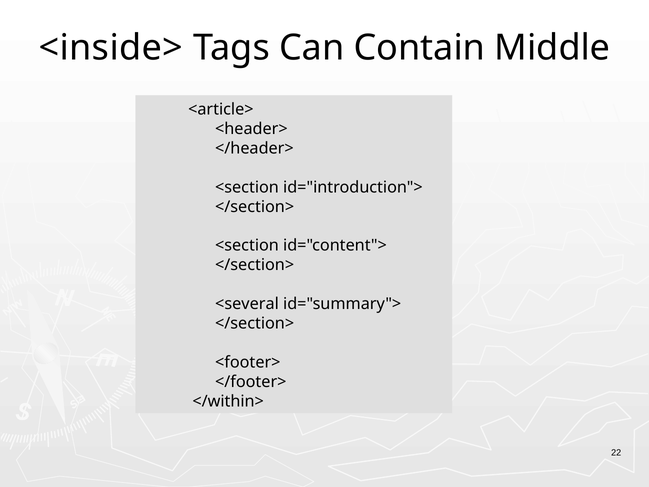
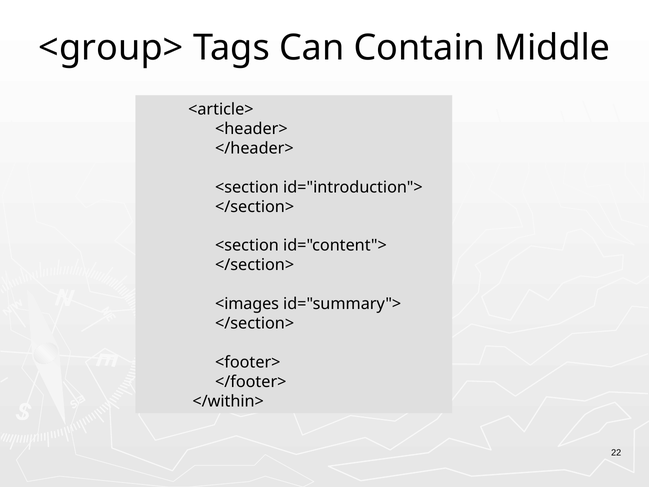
<inside>: <inside> -> <group>
<several: <several -> <images
